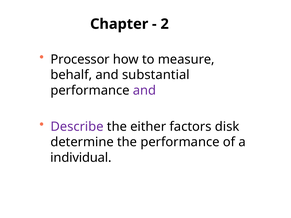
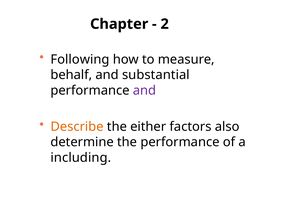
Processor: Processor -> Following
Describe colour: purple -> orange
disk: disk -> also
individual: individual -> including
